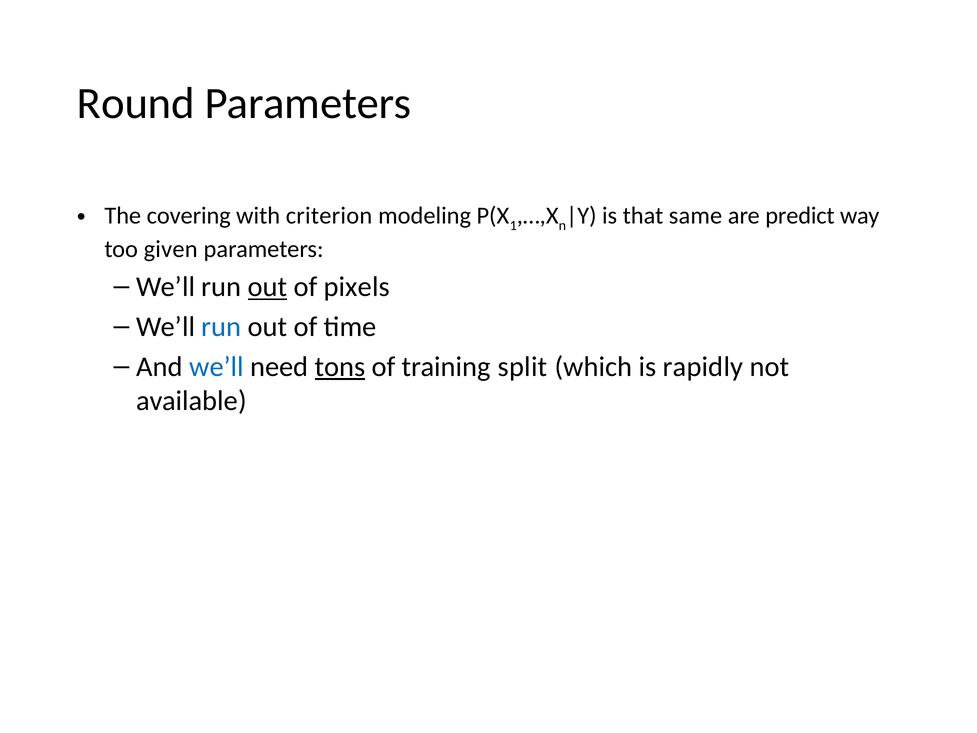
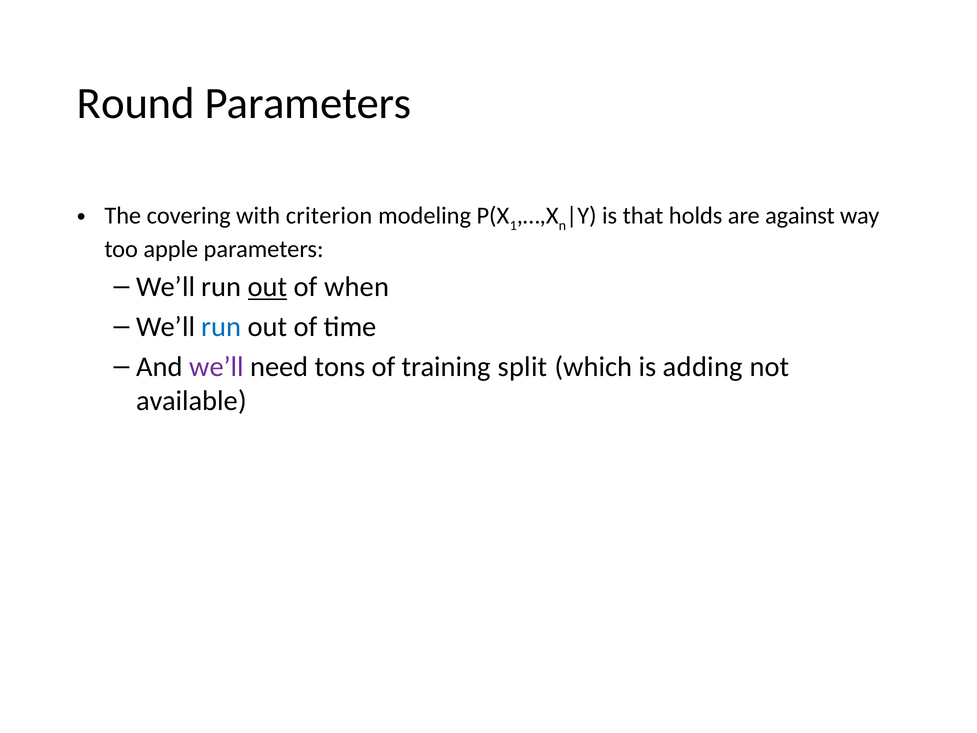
same: same -> holds
predict: predict -> against
given: given -> apple
pixels: pixels -> when
we’ll at (217, 367) colour: blue -> purple
tons underline: present -> none
rapidly: rapidly -> adding
